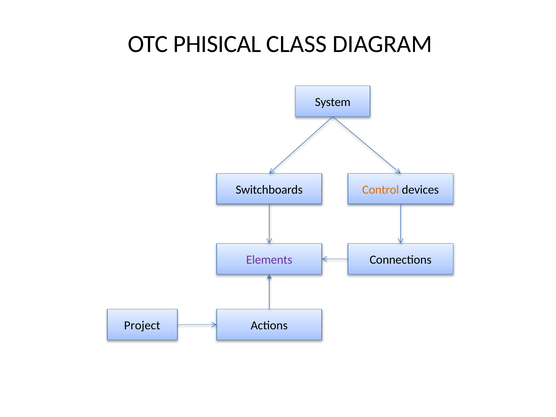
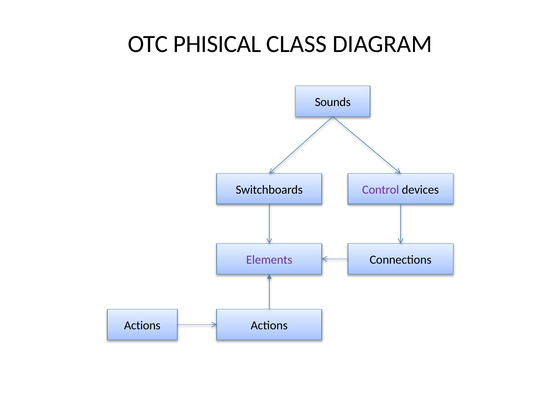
System: System -> Sounds
Control colour: orange -> purple
Project at (142, 325): Project -> Actions
